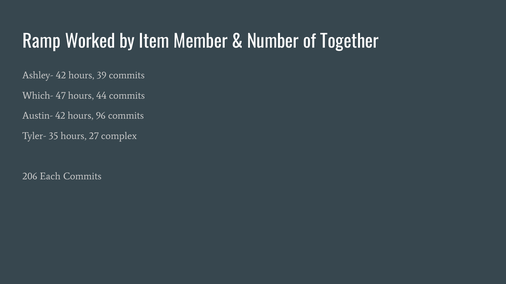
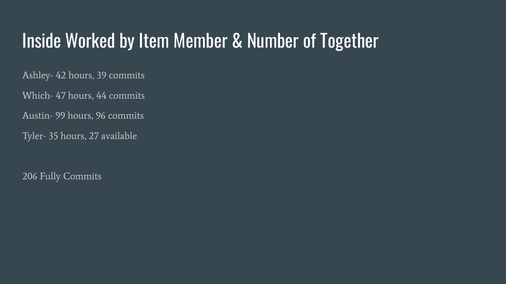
Ramp: Ramp -> Inside
Austin- 42: 42 -> 99
complex: complex -> available
Each: Each -> Fully
